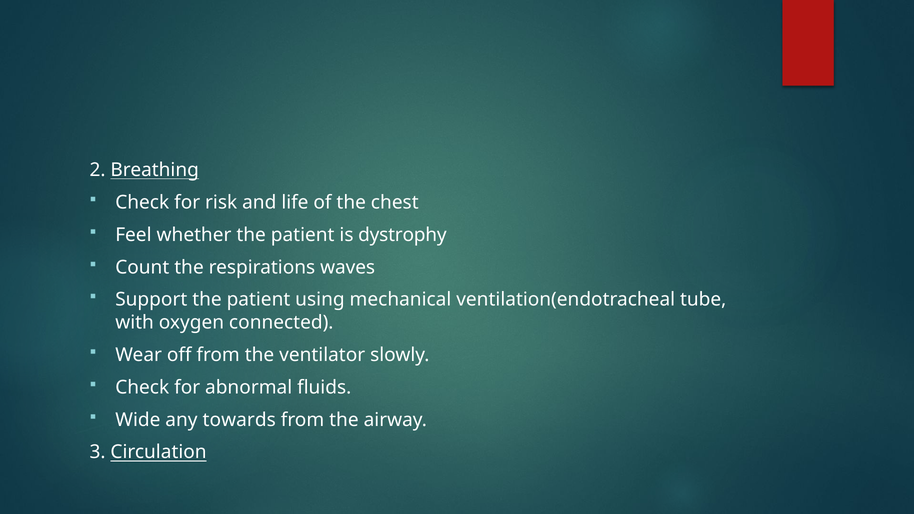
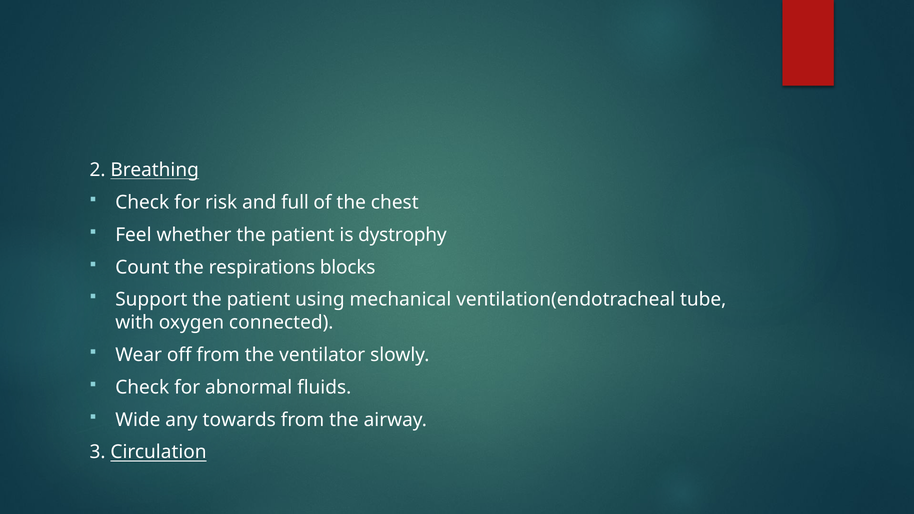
life: life -> full
waves: waves -> blocks
